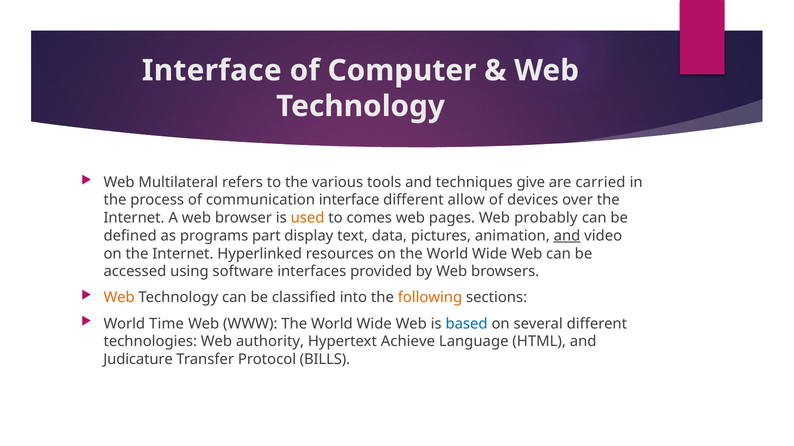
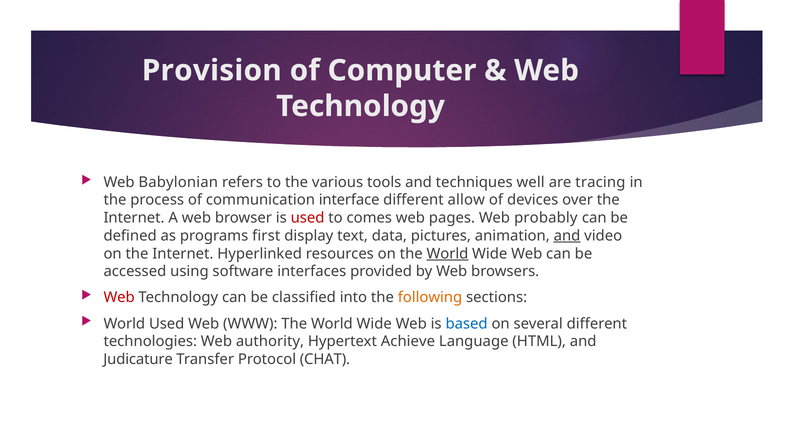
Interface at (212, 71): Interface -> Provision
Multilateral: Multilateral -> Babylonian
give: give -> well
carried: carried -> tracing
used at (308, 218) colour: orange -> red
part: part -> first
World at (447, 254) underline: none -> present
Web at (119, 298) colour: orange -> red
World Time: Time -> Used
BILLS: BILLS -> CHAT
